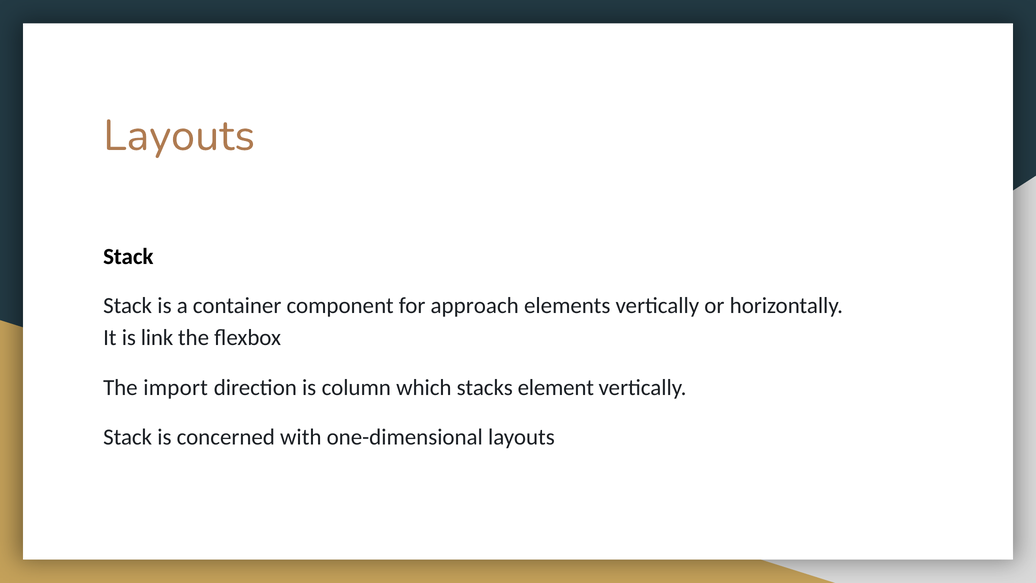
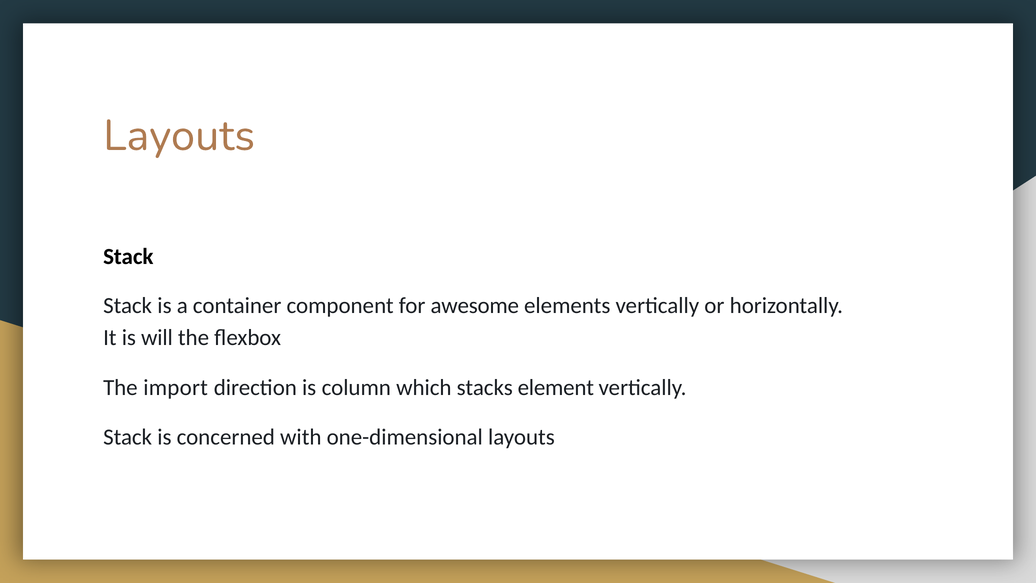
approach: approach -> awesome
link: link -> will
